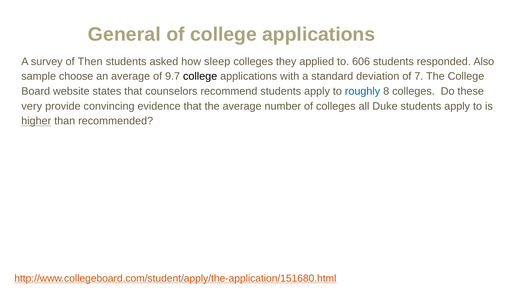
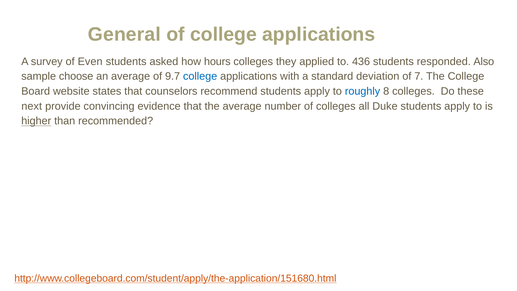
Then: Then -> Even
sleep: sleep -> hours
606: 606 -> 436
college at (200, 76) colour: black -> blue
very: very -> next
